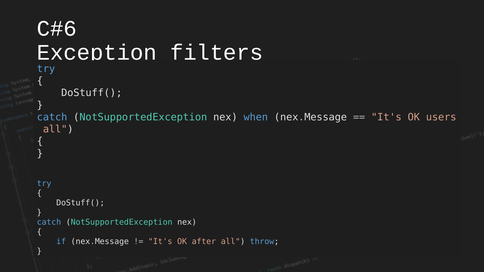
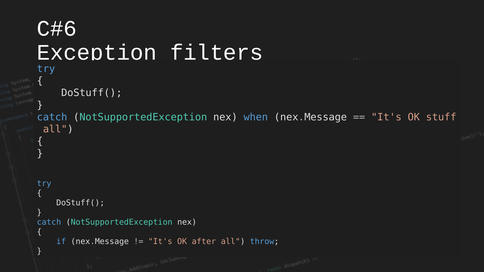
users: users -> stuff
